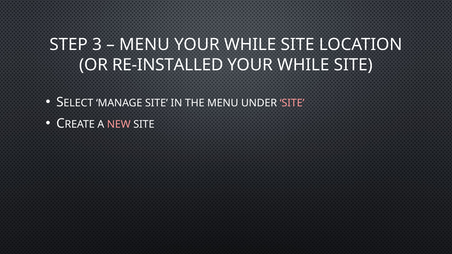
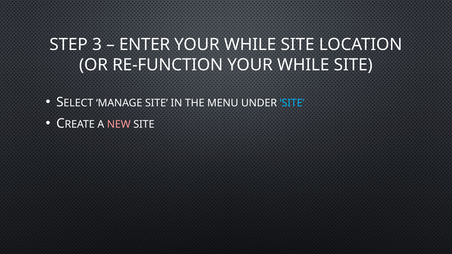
MENU at (144, 45): MENU -> ENTER
RE-INSTALLED: RE-INSTALLED -> RE-FUNCTION
SITE at (292, 103) colour: pink -> light blue
